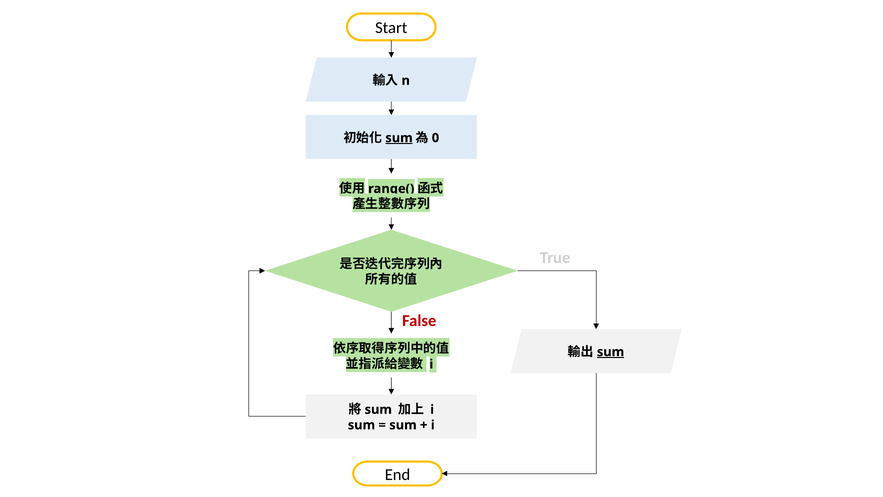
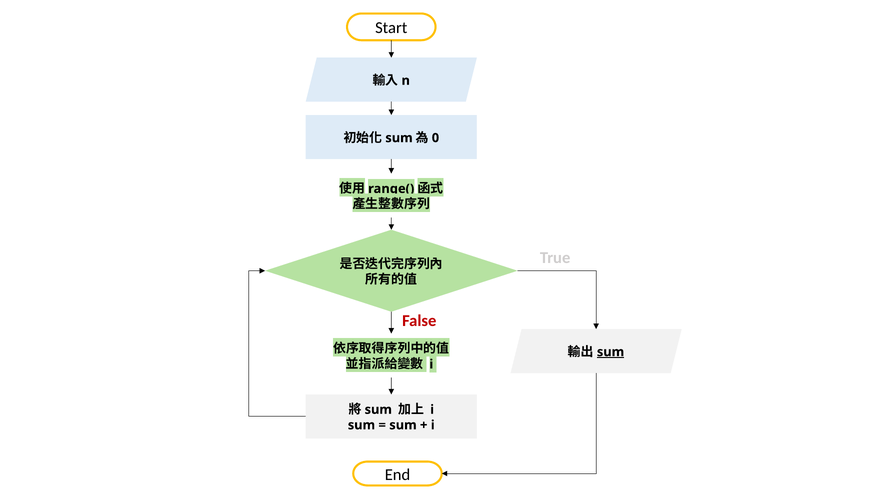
sum at (399, 138) underline: present -> none
